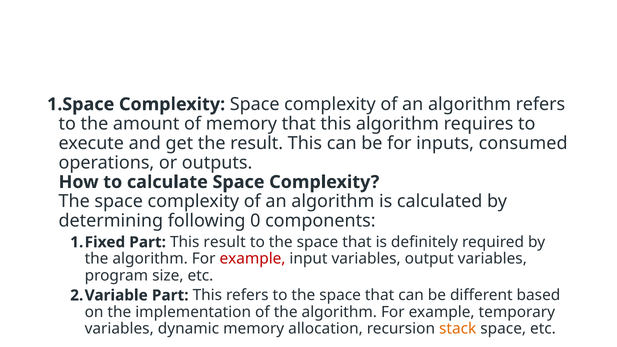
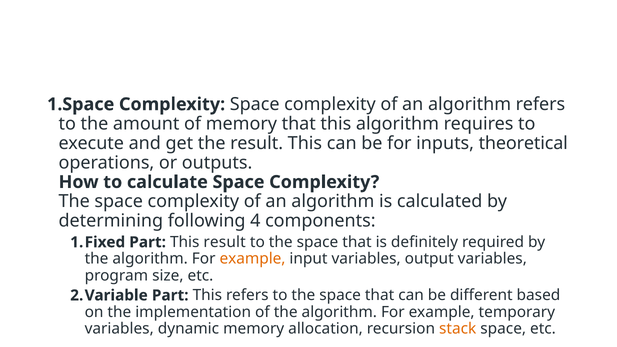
consumed: consumed -> theoretical
0: 0 -> 4
example at (253, 259) colour: red -> orange
